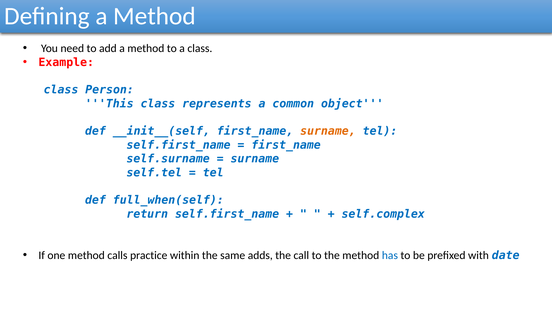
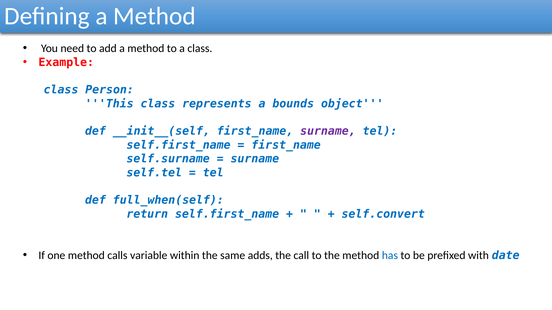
common: common -> bounds
surname at (328, 131) colour: orange -> purple
self.complex: self.complex -> self.convert
practice: practice -> variable
